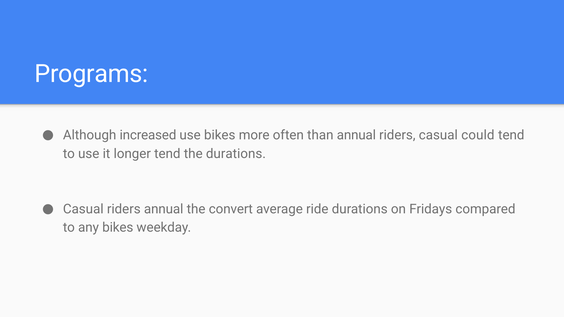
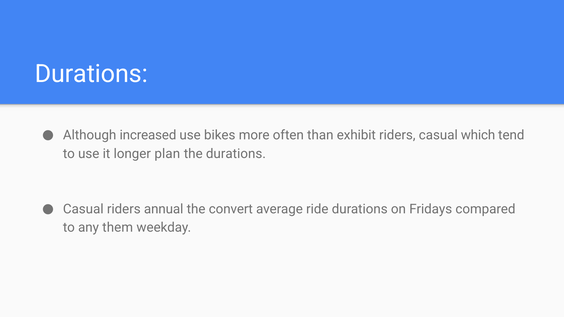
Programs at (91, 74): Programs -> Durations
than annual: annual -> exhibit
could: could -> which
longer tend: tend -> plan
any bikes: bikes -> them
